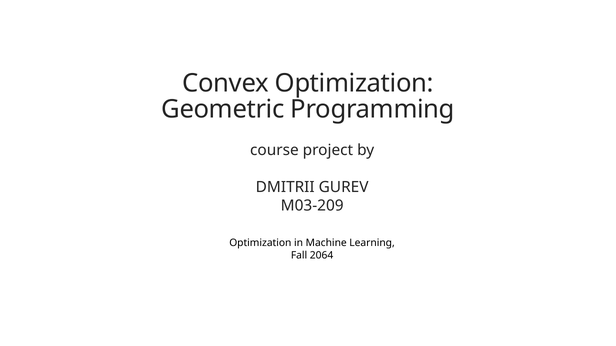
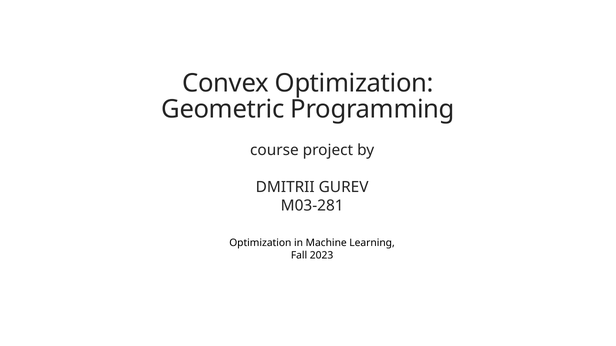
M03-209: M03-209 -> M03-281
2064: 2064 -> 2023
